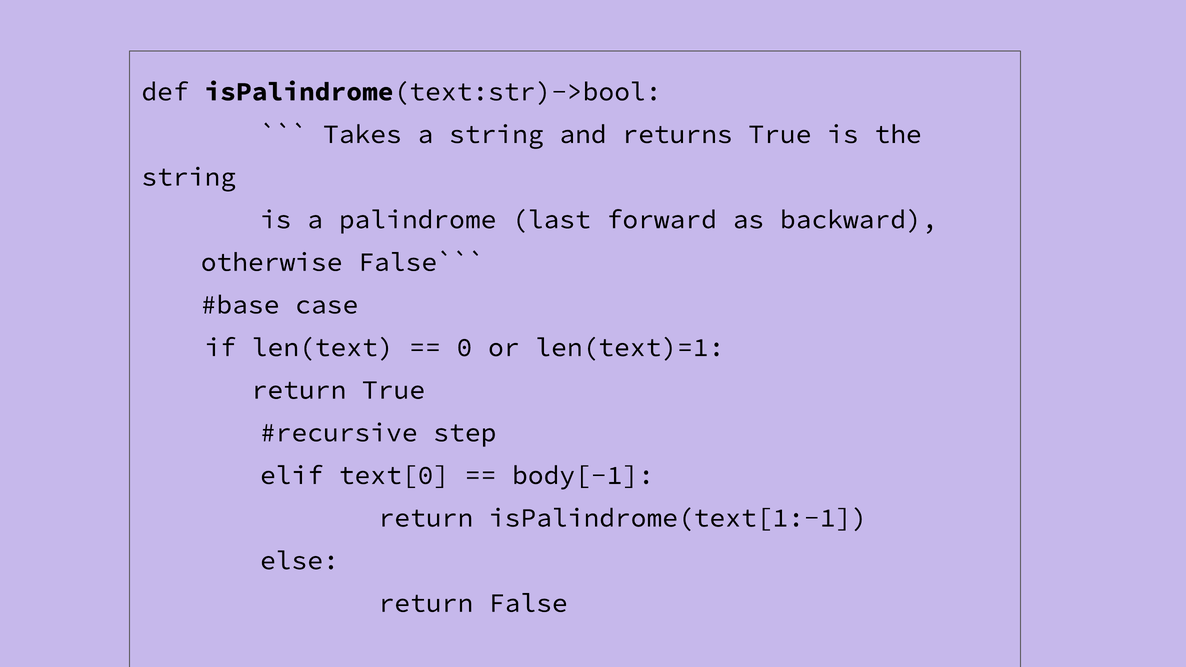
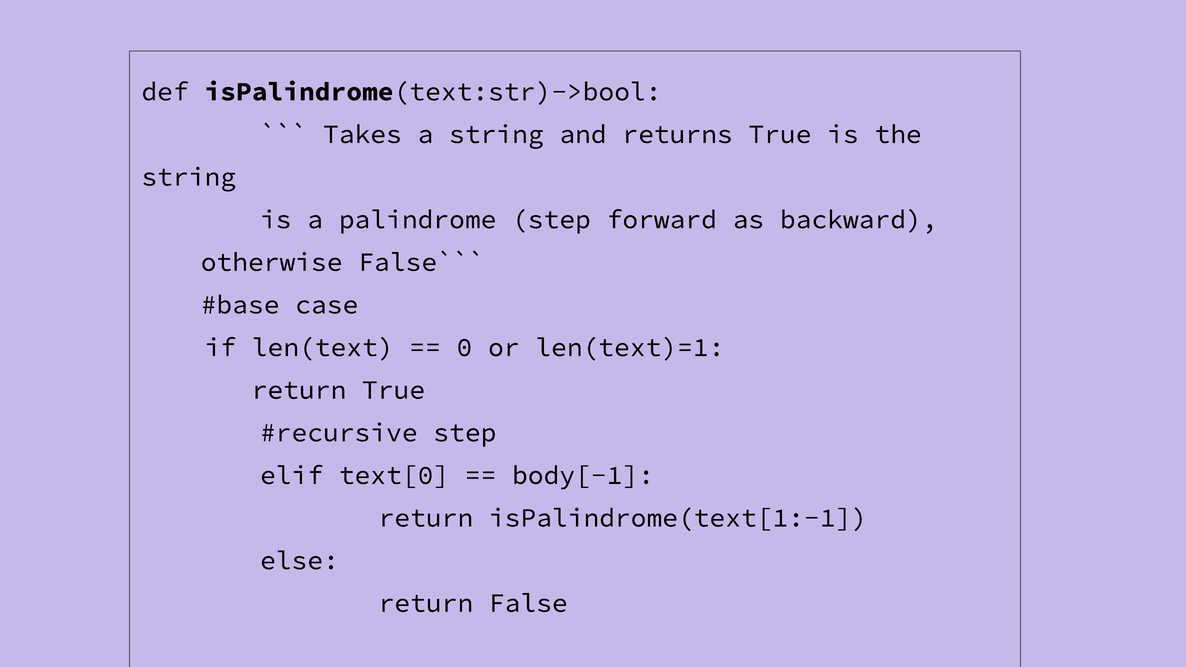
palindrome last: last -> step
